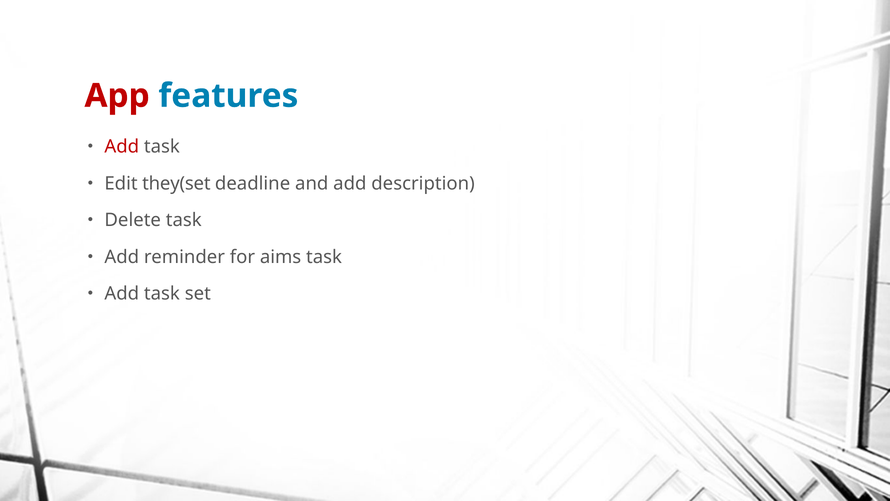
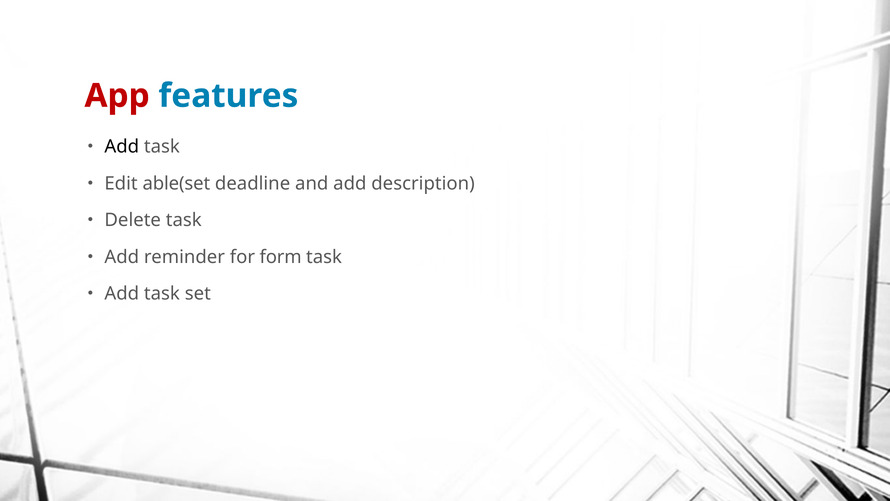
Add at (122, 147) colour: red -> black
they(set: they(set -> able(set
aims: aims -> form
